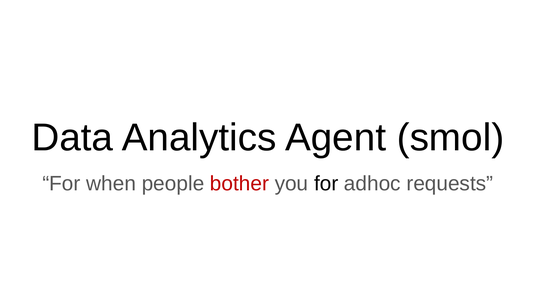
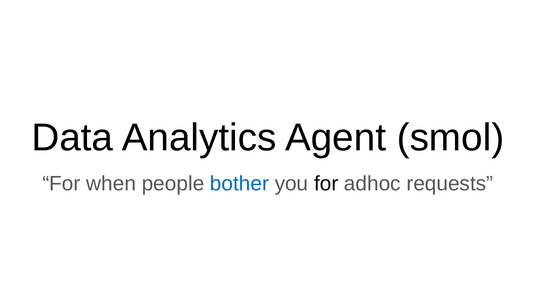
bother colour: red -> blue
